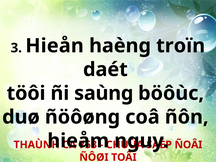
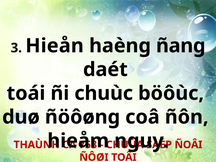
troïn: troïn -> ñang
töôi: töôi -> toái
saùng: saùng -> chuùc
